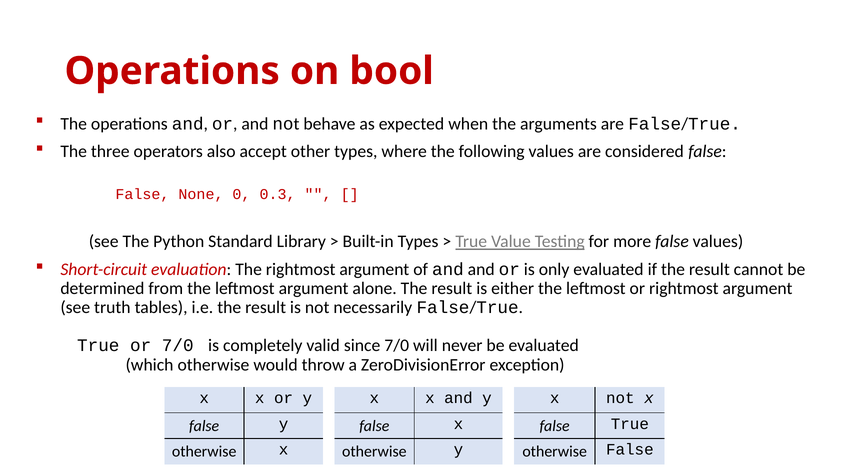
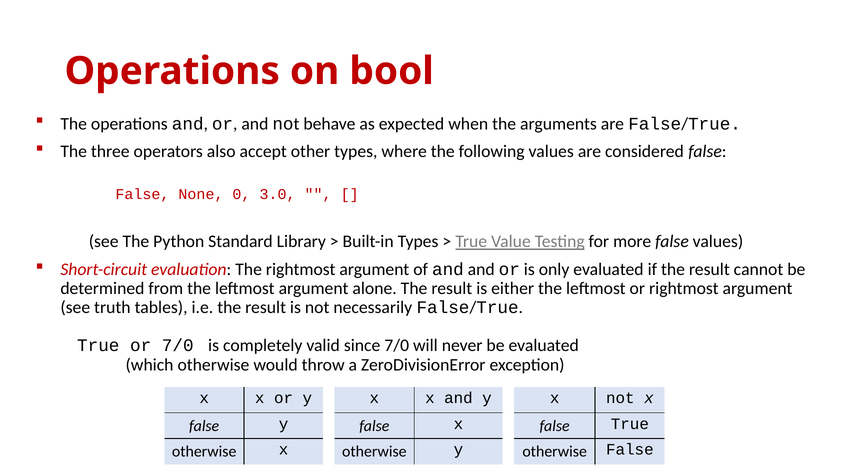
0.3: 0.3 -> 3.0
